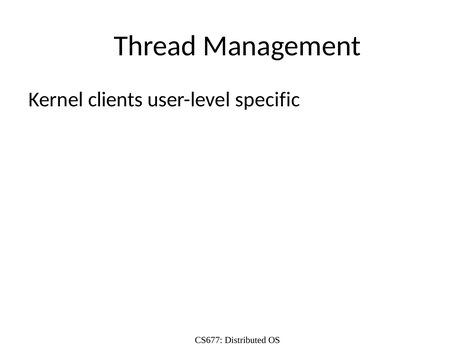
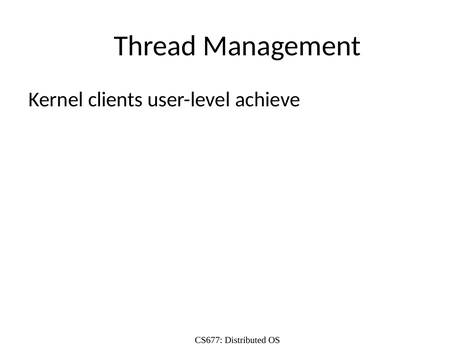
specific: specific -> achieve
